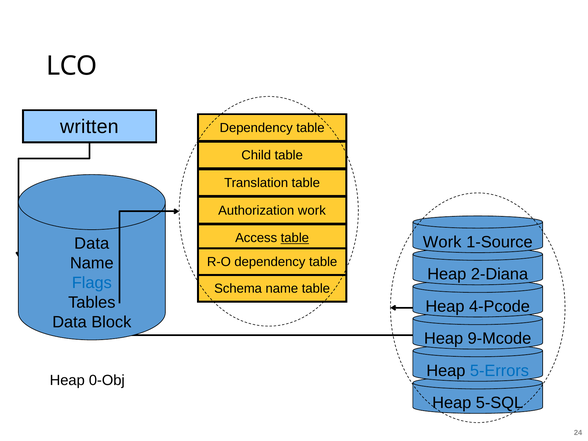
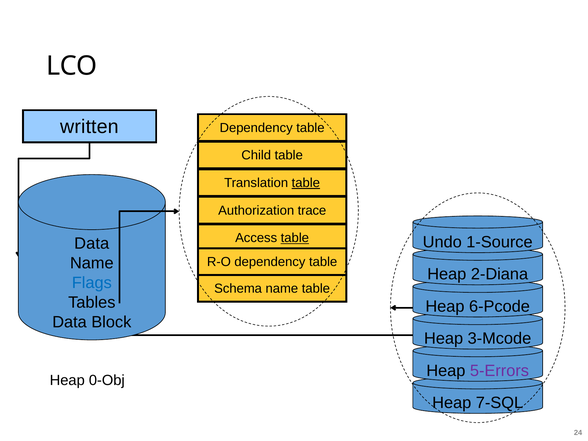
table at (306, 183) underline: none -> present
Authorization work: work -> trace
Work at (442, 242): Work -> Undo
4-Pcode: 4-Pcode -> 6-Pcode
9-Mcode: 9-Mcode -> 3-Mcode
5-Errors colour: blue -> purple
5-SQL: 5-SQL -> 7-SQL
